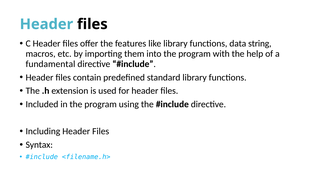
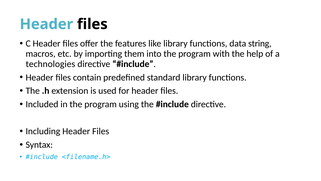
fundamental: fundamental -> technologies
